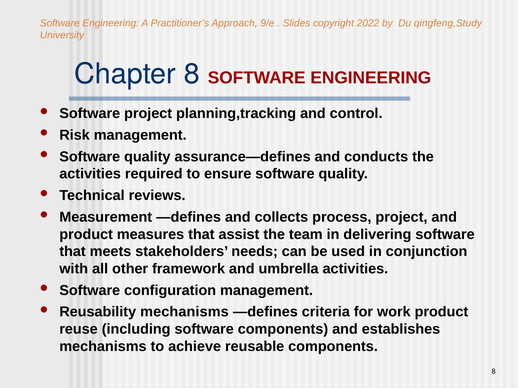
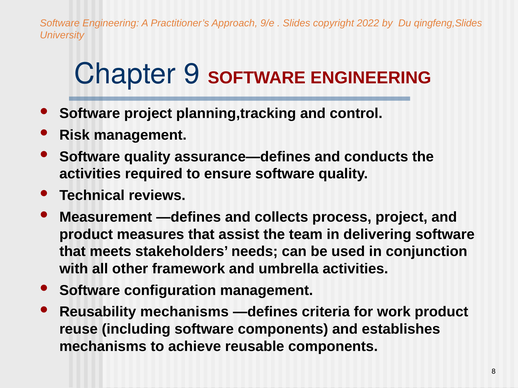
qingfeng,Study: qingfeng,Study -> qingfeng,Slides
Chapter 8: 8 -> 9
